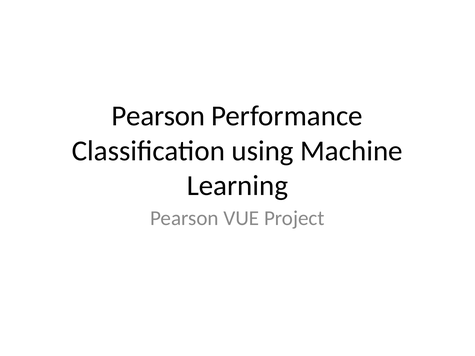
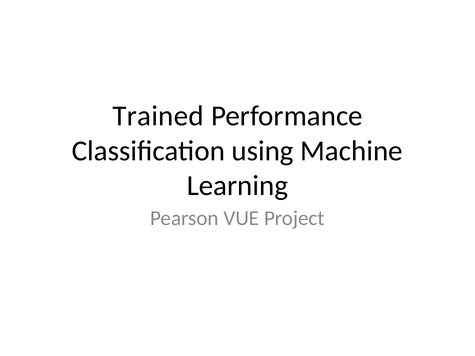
Pearson at (158, 116): Pearson -> Trained
